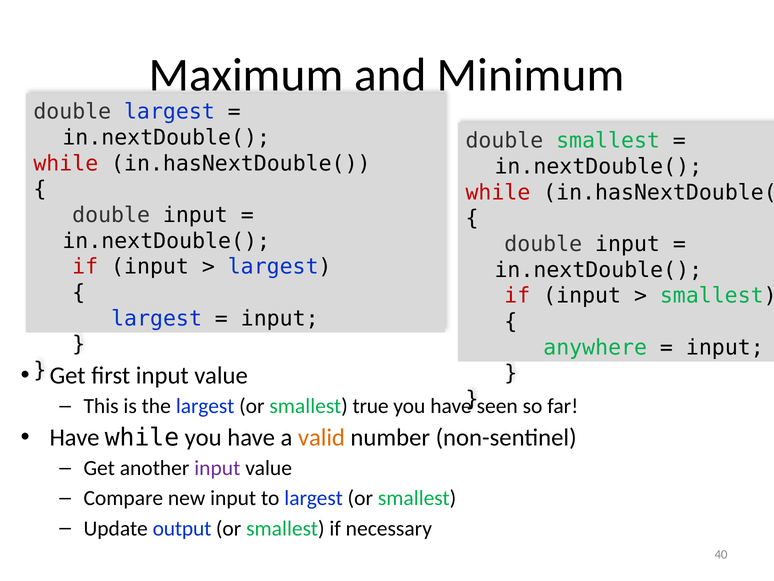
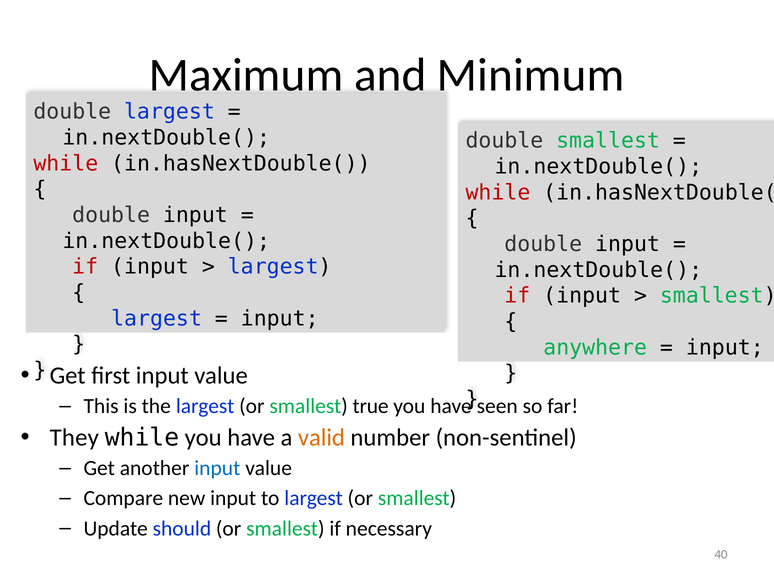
Have at (75, 437): Have -> They
input at (217, 468) colour: purple -> blue
output: output -> should
